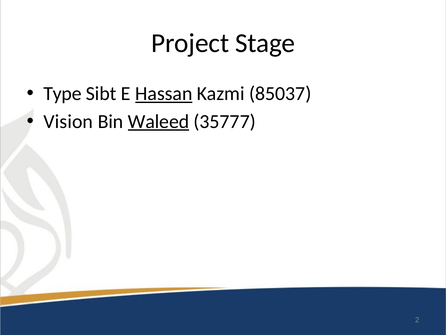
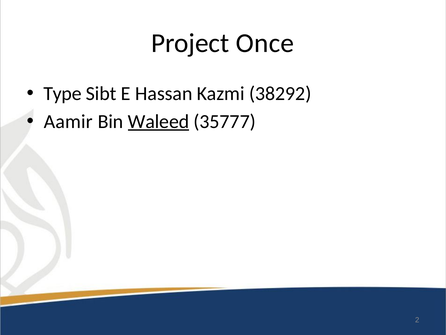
Stage: Stage -> Once
Hassan underline: present -> none
85037: 85037 -> 38292
Vision: Vision -> Aamir
